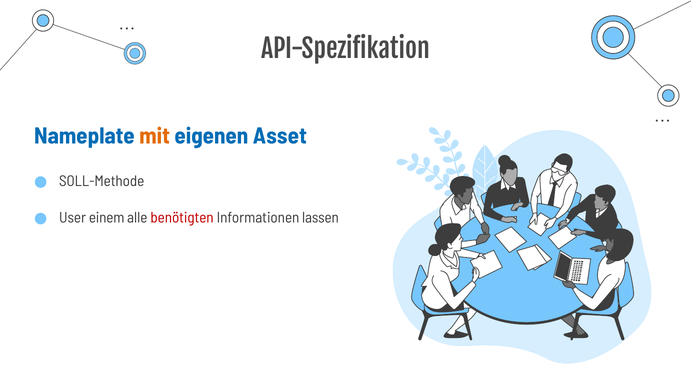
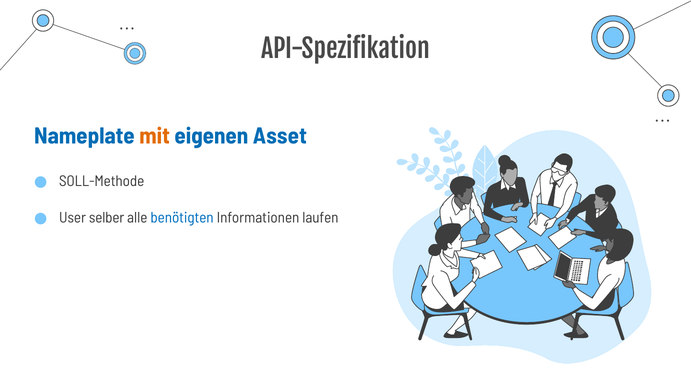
einem: einem -> selber
benötigten colour: red -> blue
lassen: lassen -> laufen
